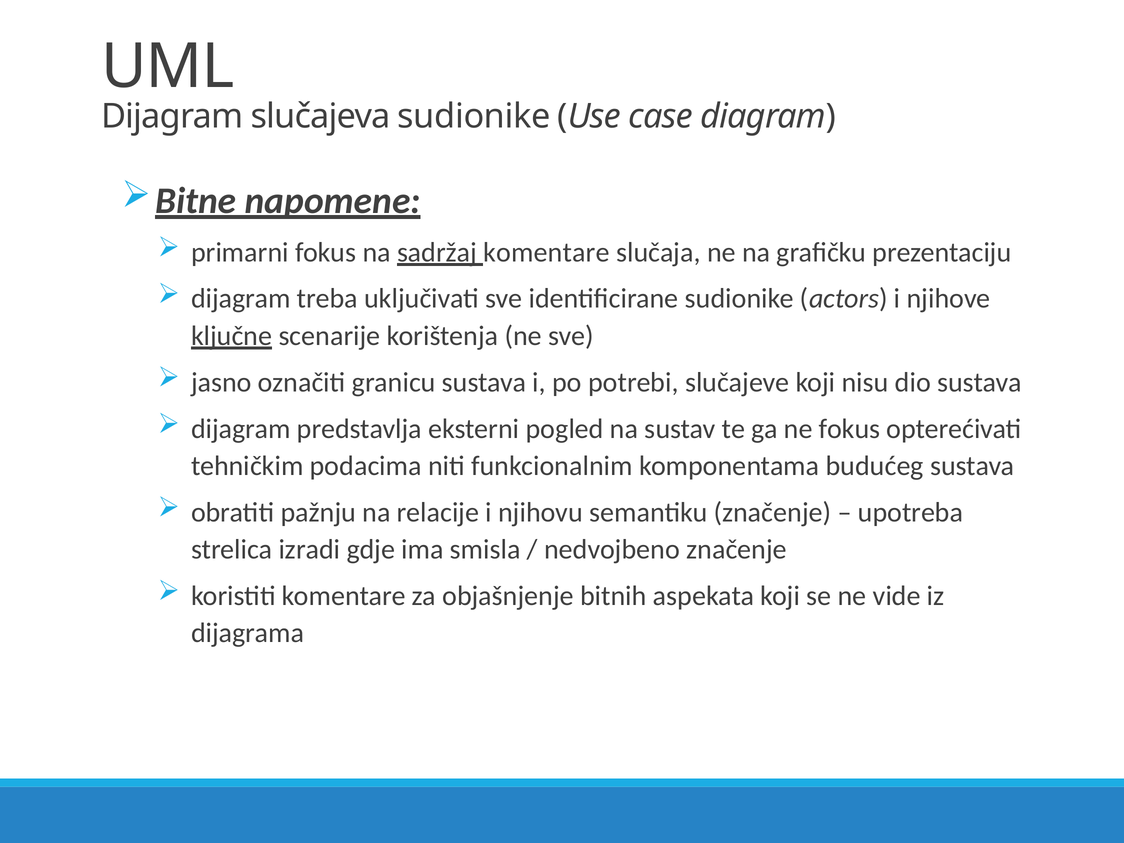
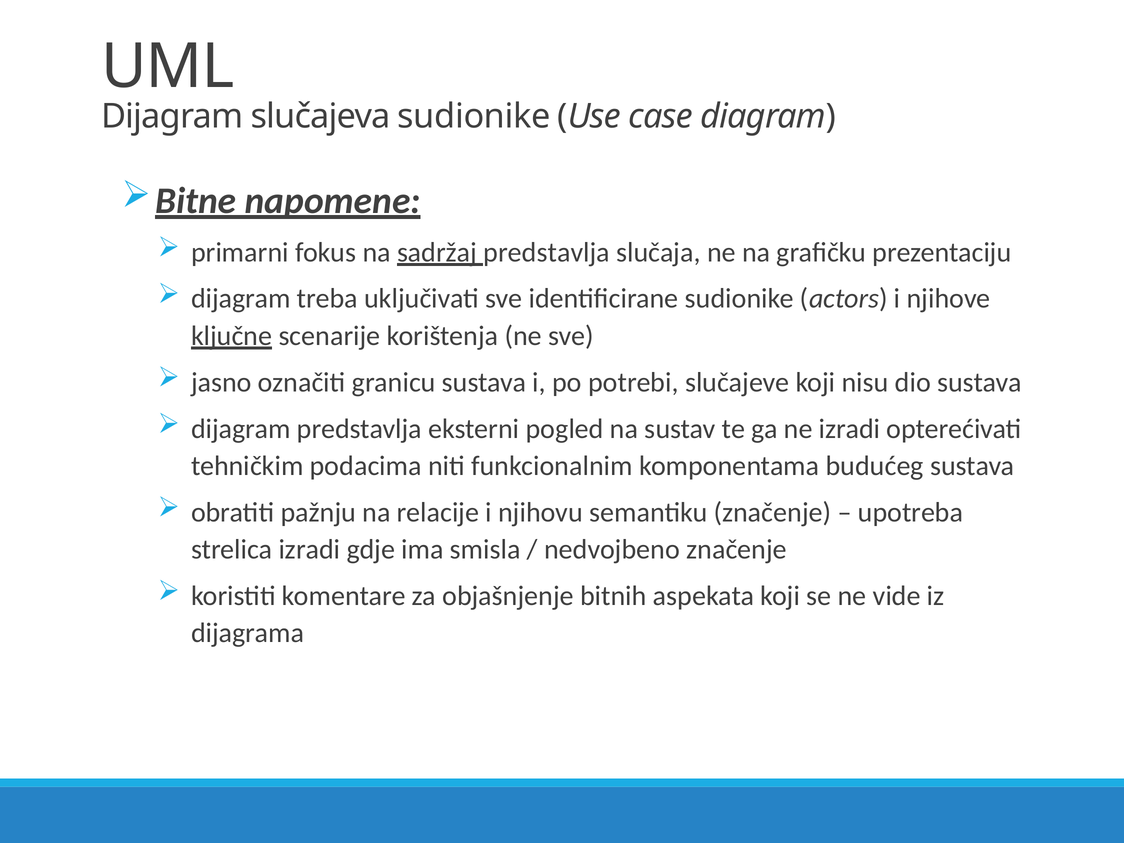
sadržaj komentare: komentare -> predstavlja
ne fokus: fokus -> izradi
